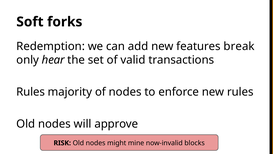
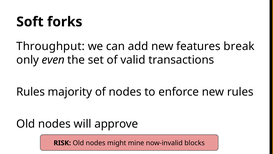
Redemption: Redemption -> Throughput
hear: hear -> even
